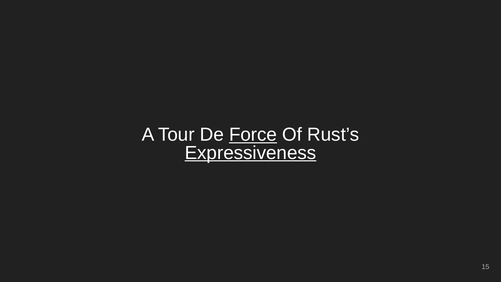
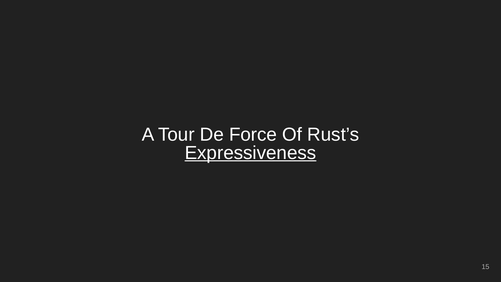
Force underline: present -> none
